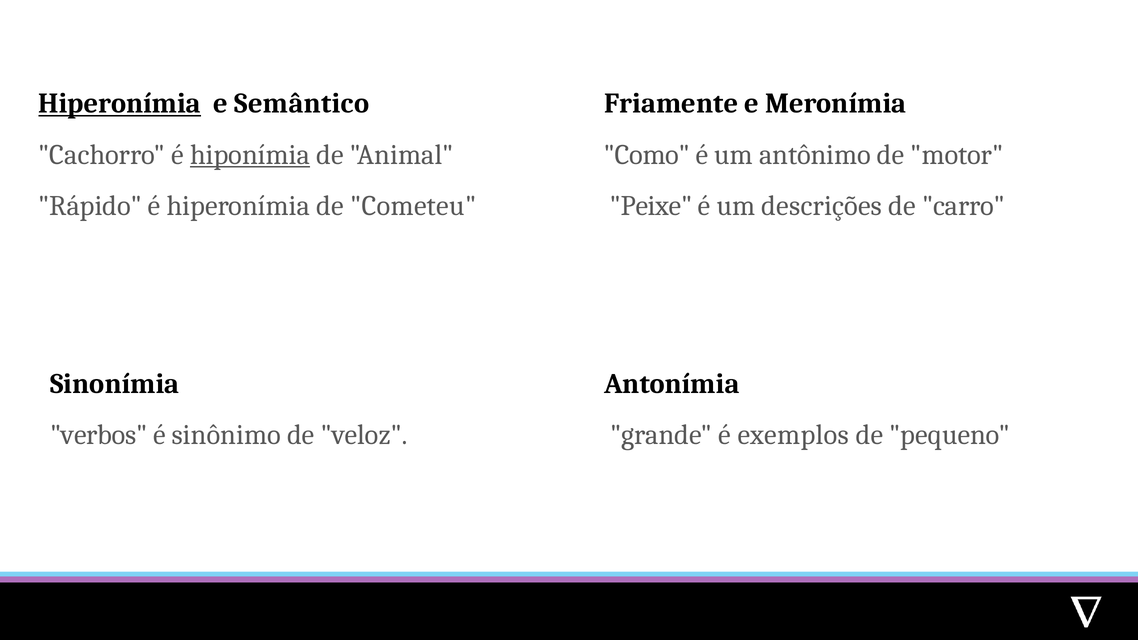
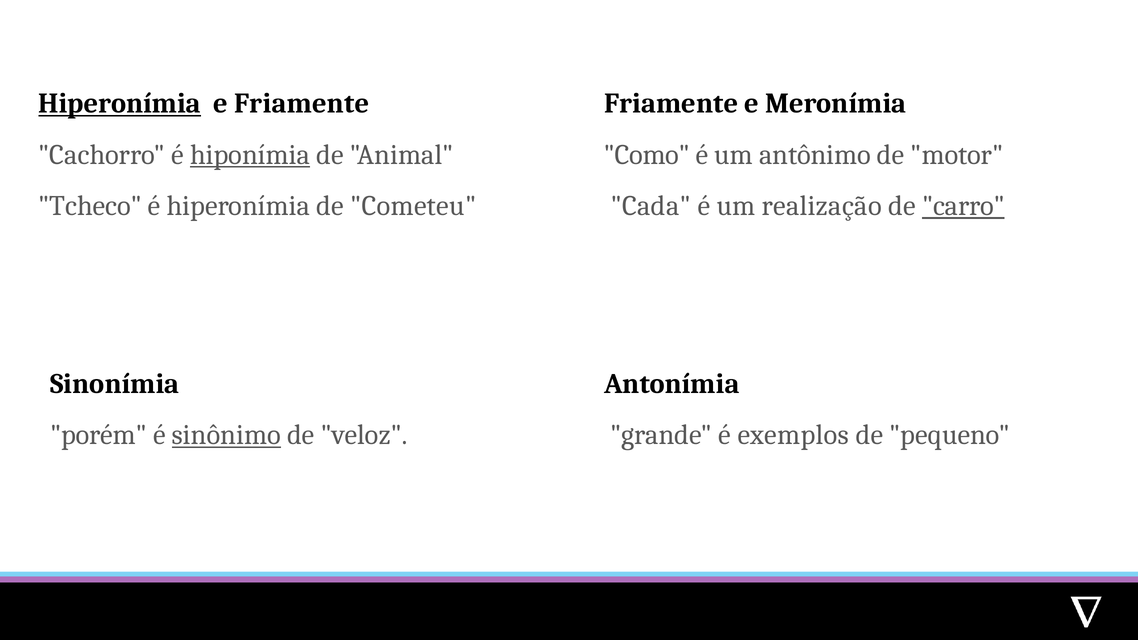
e Semântico: Semântico -> Friamente
Rápido: Rápido -> Tcheco
Peixe: Peixe -> Cada
descrições: descrições -> realização
carro underline: none -> present
verbos: verbos -> porém
sinônimo underline: none -> present
